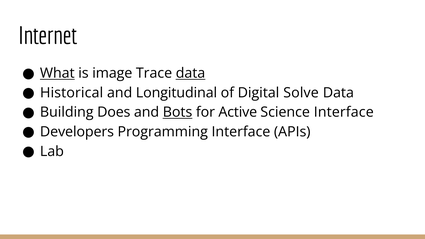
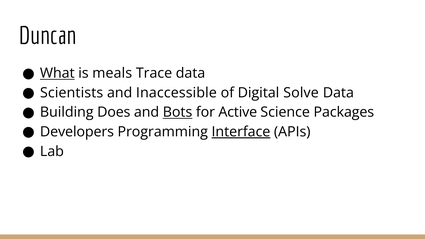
Internet: Internet -> Duncan
image: image -> meals
data at (191, 73) underline: present -> none
Historical: Historical -> Scientists
Longitudinal: Longitudinal -> Inaccessible
Science Interface: Interface -> Packages
Interface at (241, 132) underline: none -> present
